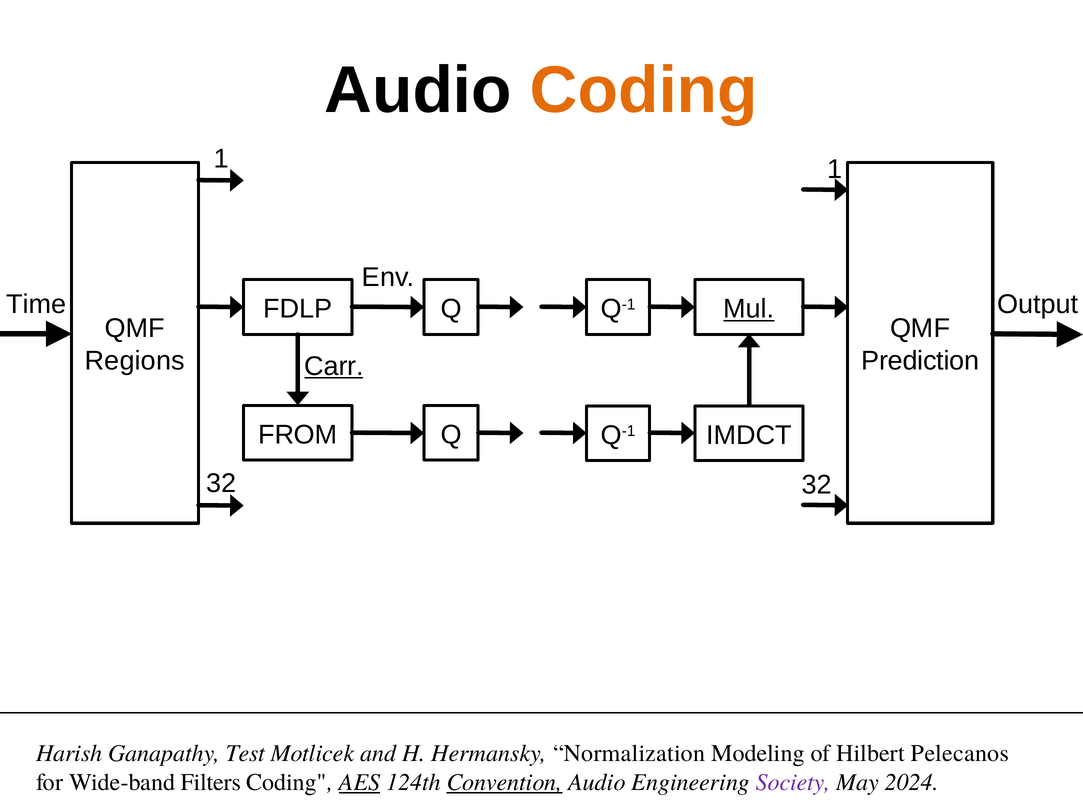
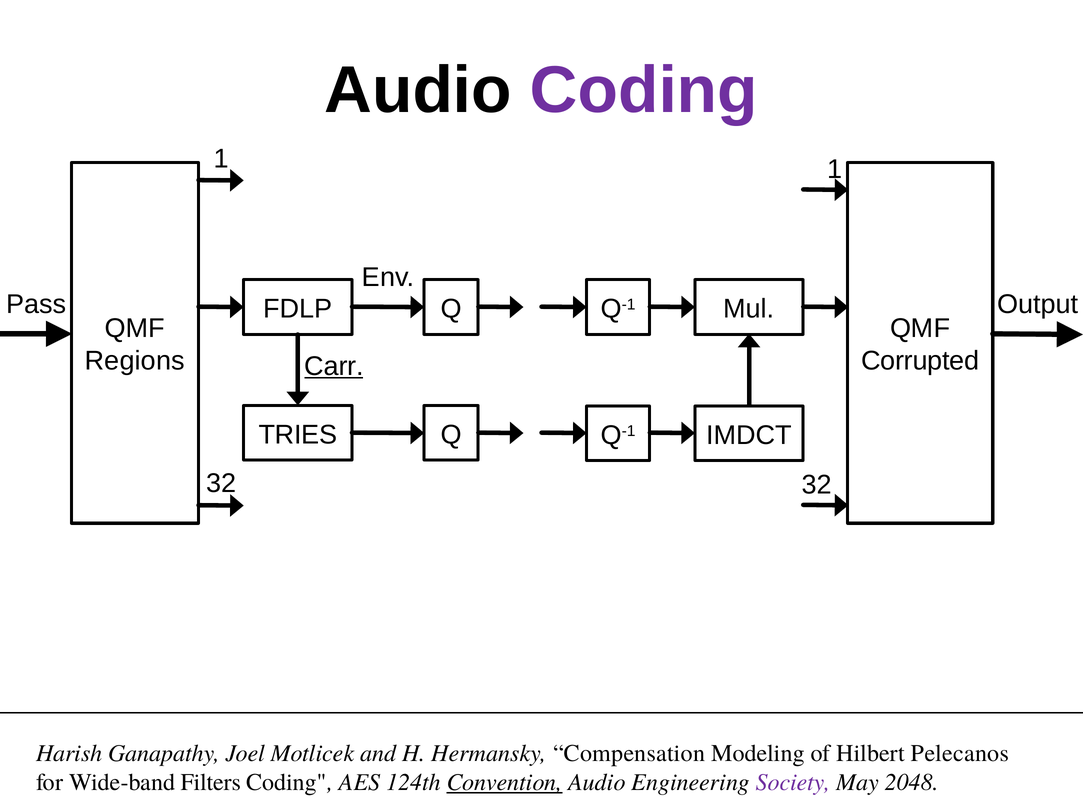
Coding at (644, 90) colour: orange -> purple
Time: Time -> Pass
Mul underline: present -> none
Prediction: Prediction -> Corrupted
FROM: FROM -> TRIES
Test: Test -> Joel
Normalization: Normalization -> Compensation
AES underline: present -> none
2024: 2024 -> 2048
